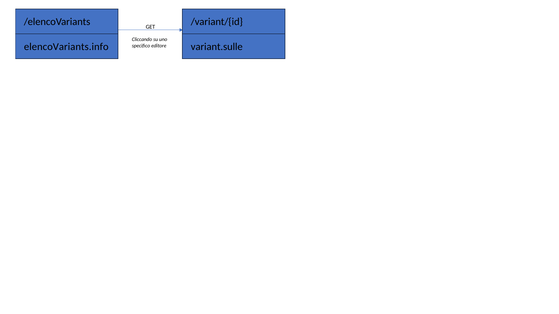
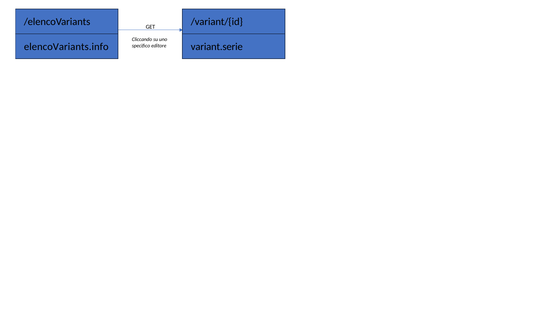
variant.sulle: variant.sulle -> variant.serie
